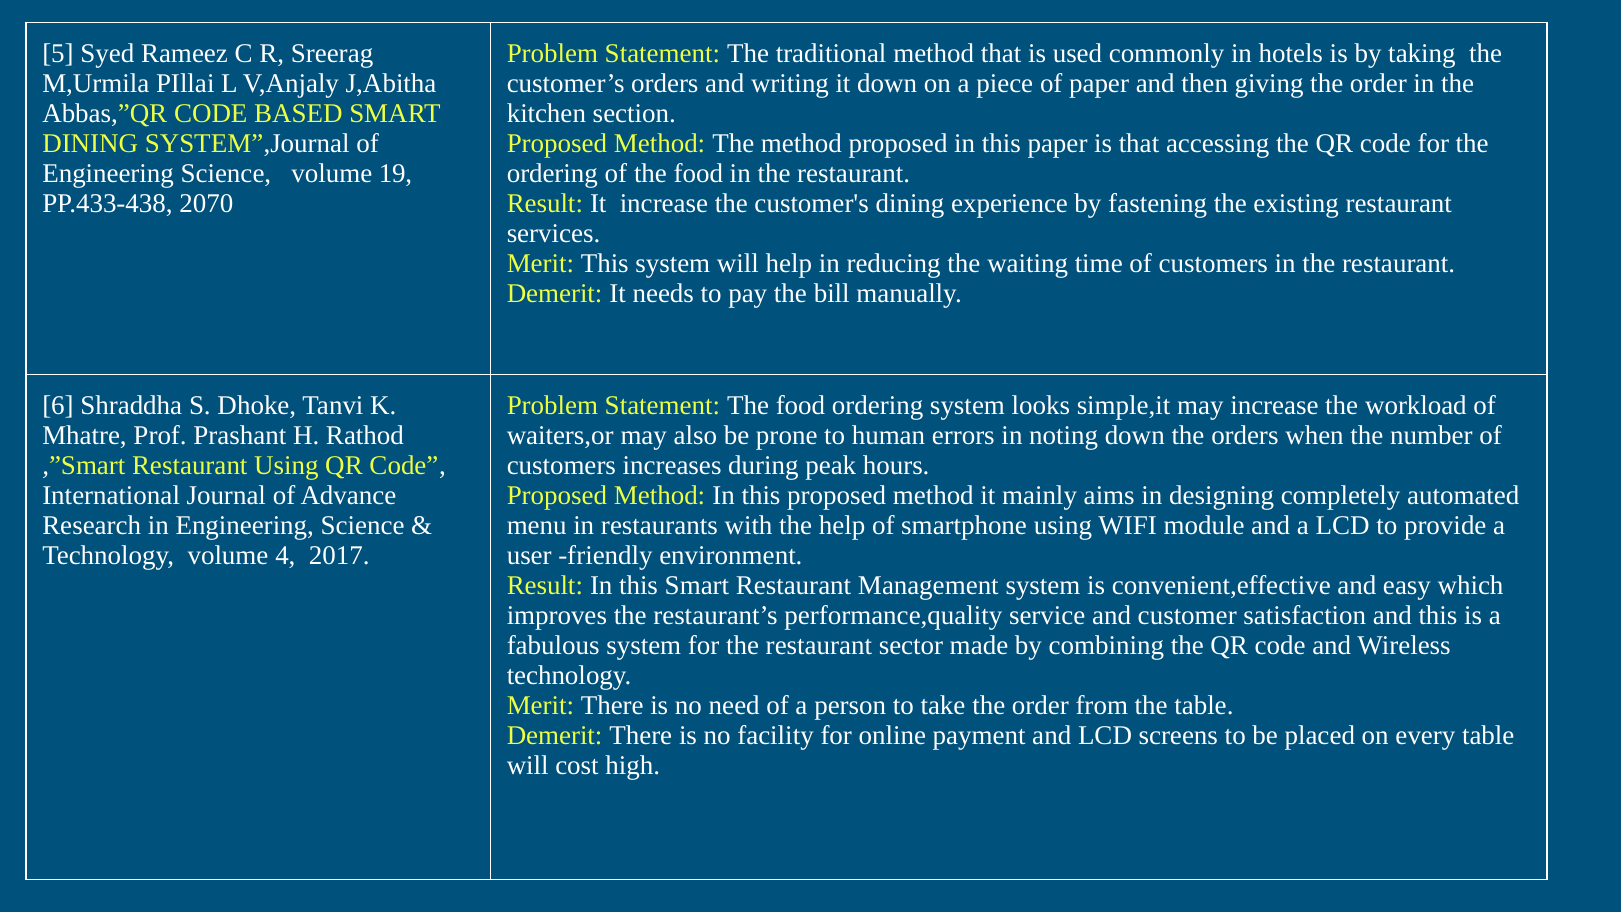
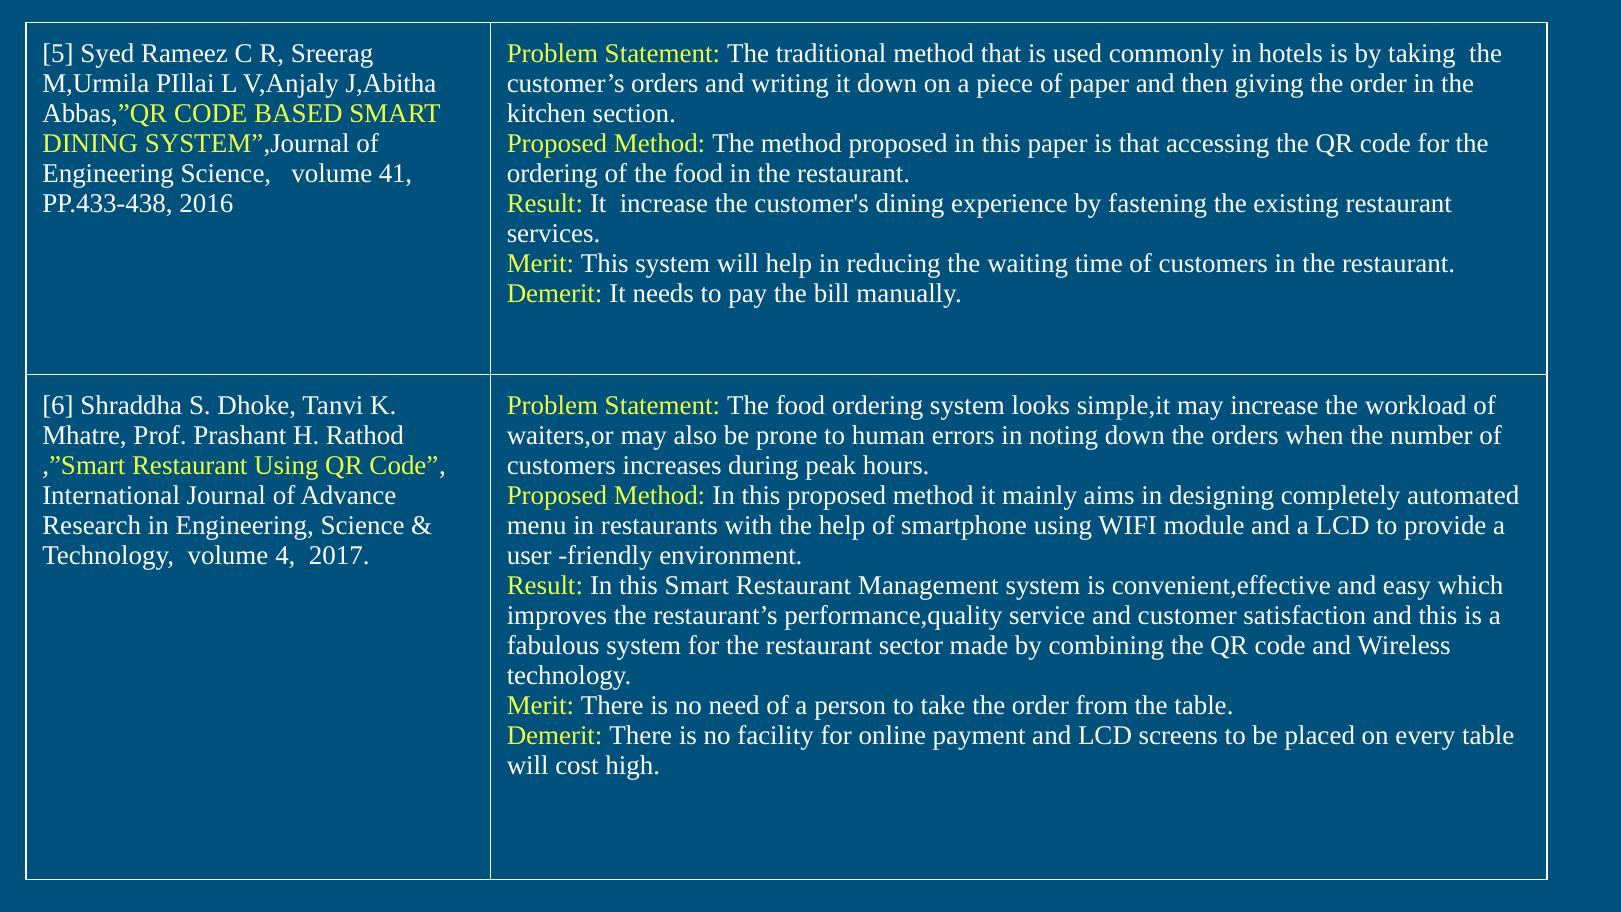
19: 19 -> 41
2070: 2070 -> 2016
